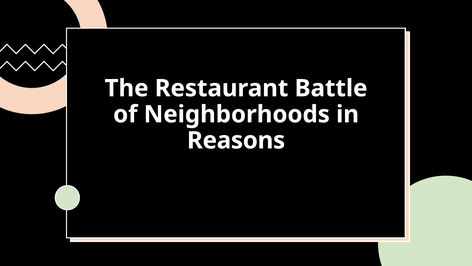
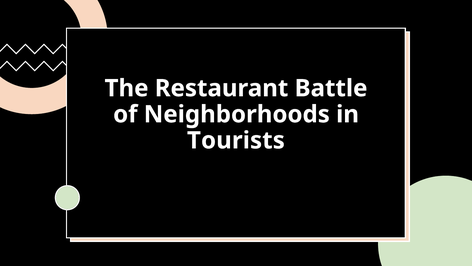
Reasons: Reasons -> Tourists
